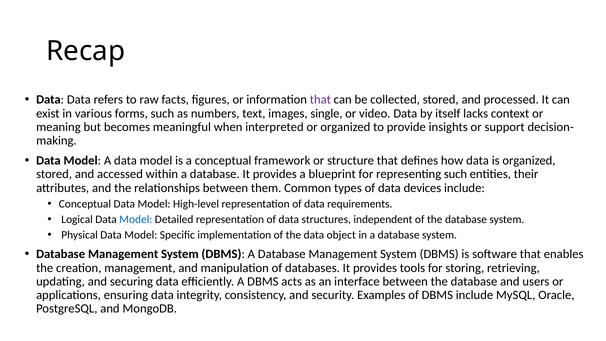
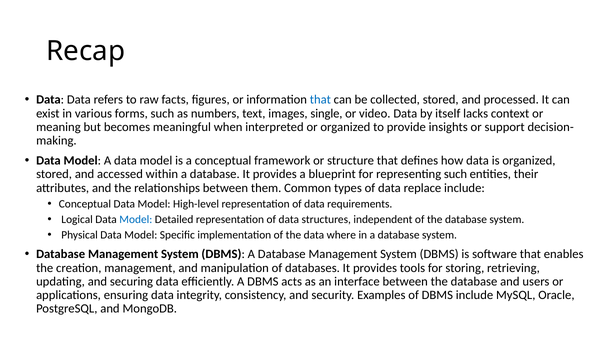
that at (320, 100) colour: purple -> blue
devices: devices -> replace
object: object -> where
